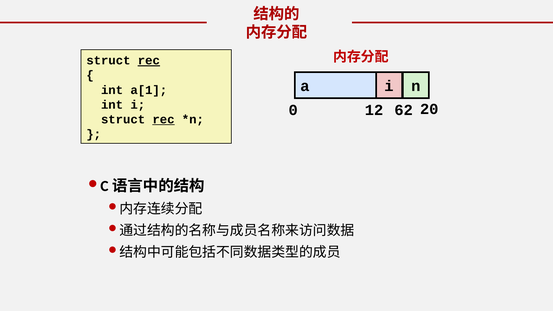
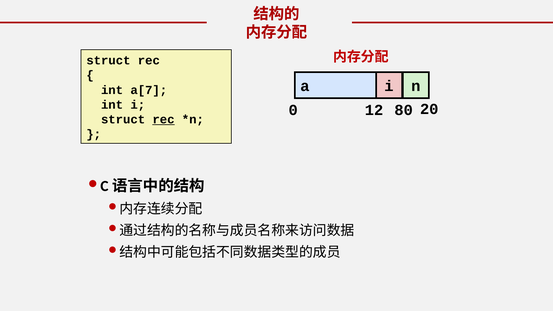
rec at (149, 61) underline: present -> none
a[1: a[1 -> a[7
62: 62 -> 80
